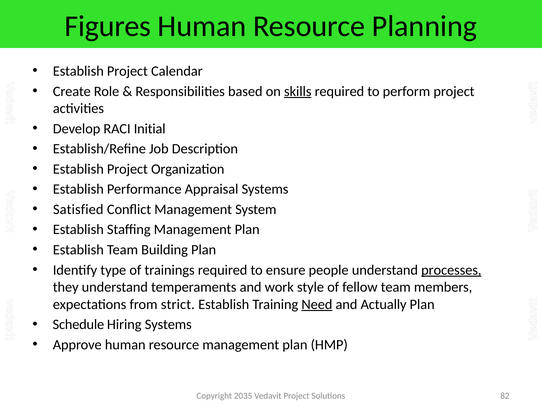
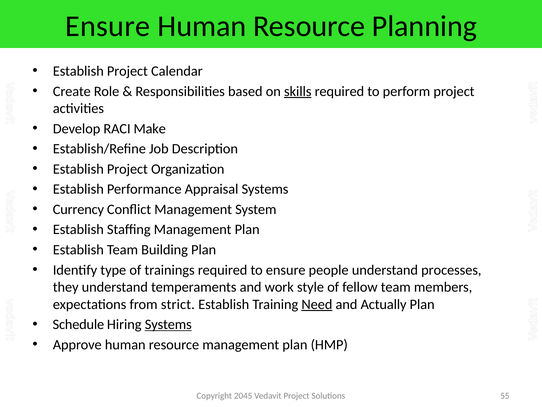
Figures at (108, 26): Figures -> Ensure
Initial: Initial -> Make
Satisfied: Satisfied -> Currency
processes underline: present -> none
Systems at (168, 324) underline: none -> present
2035: 2035 -> 2045
82: 82 -> 55
